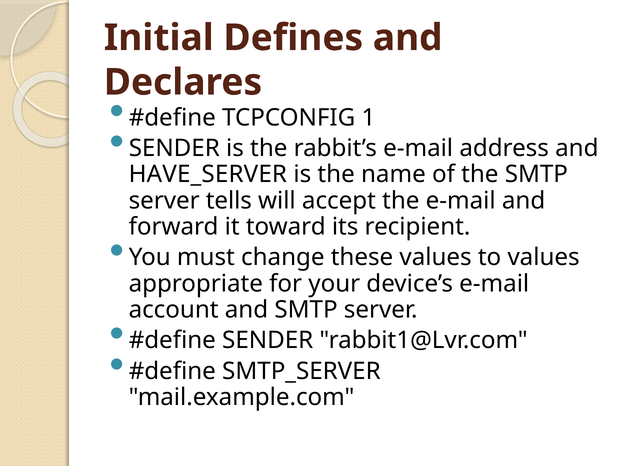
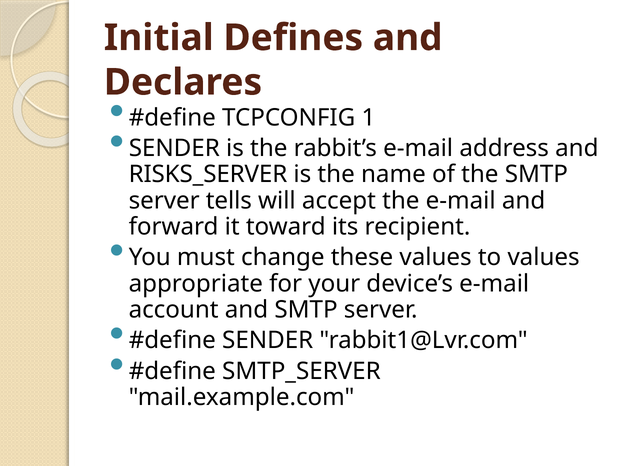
HAVE_SERVER: HAVE_SERVER -> RISKS_SERVER
